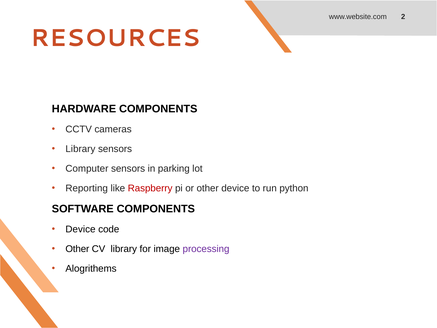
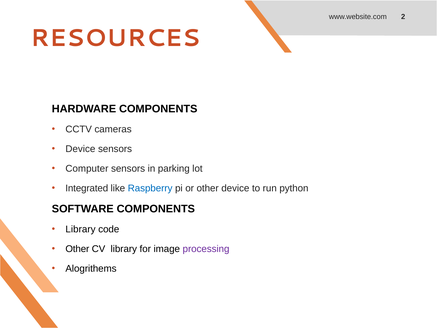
Library at (80, 149): Library -> Device
Reporting: Reporting -> Integrated
Raspberry colour: red -> blue
Device at (81, 229): Device -> Library
